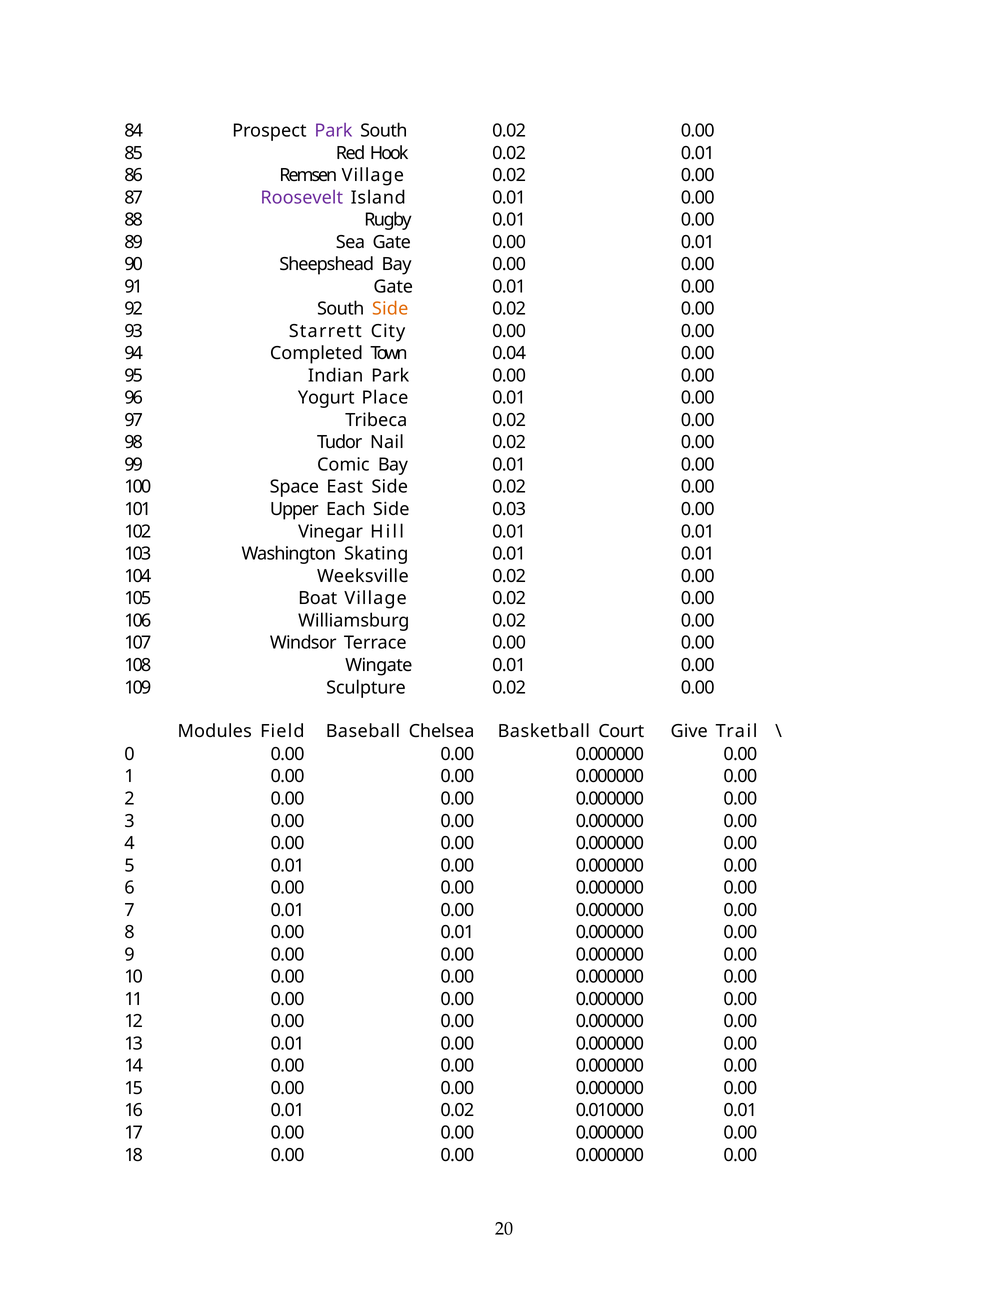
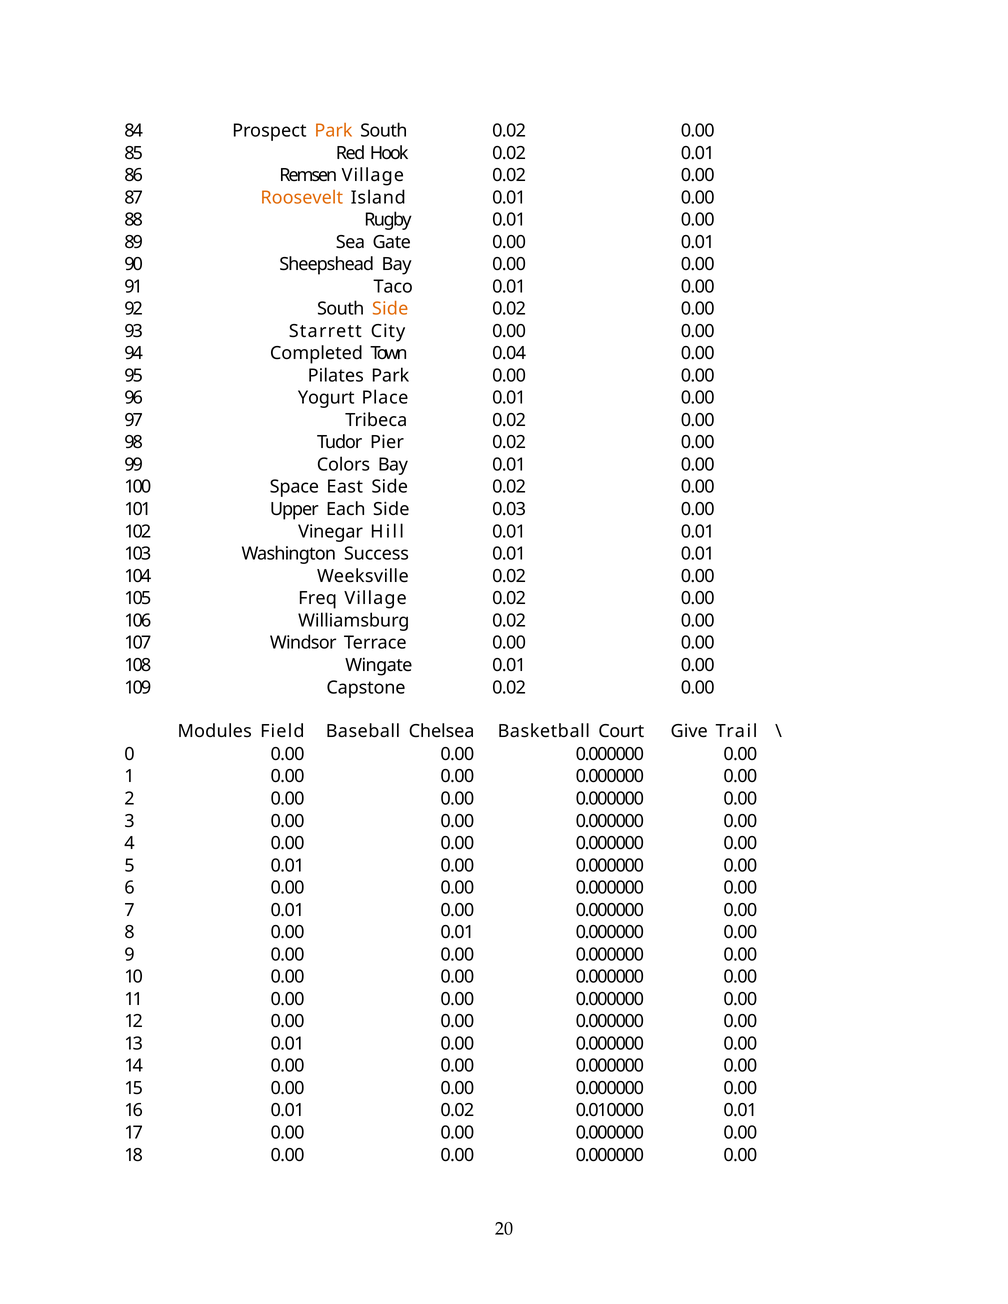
Park at (333, 131) colour: purple -> orange
Roosevelt colour: purple -> orange
91 Gate: Gate -> Taco
Indian: Indian -> Pilates
Nail: Nail -> Pier
Comic: Comic -> Colors
Skating: Skating -> Success
Boat: Boat -> Freq
Sculpture: Sculpture -> Capstone
